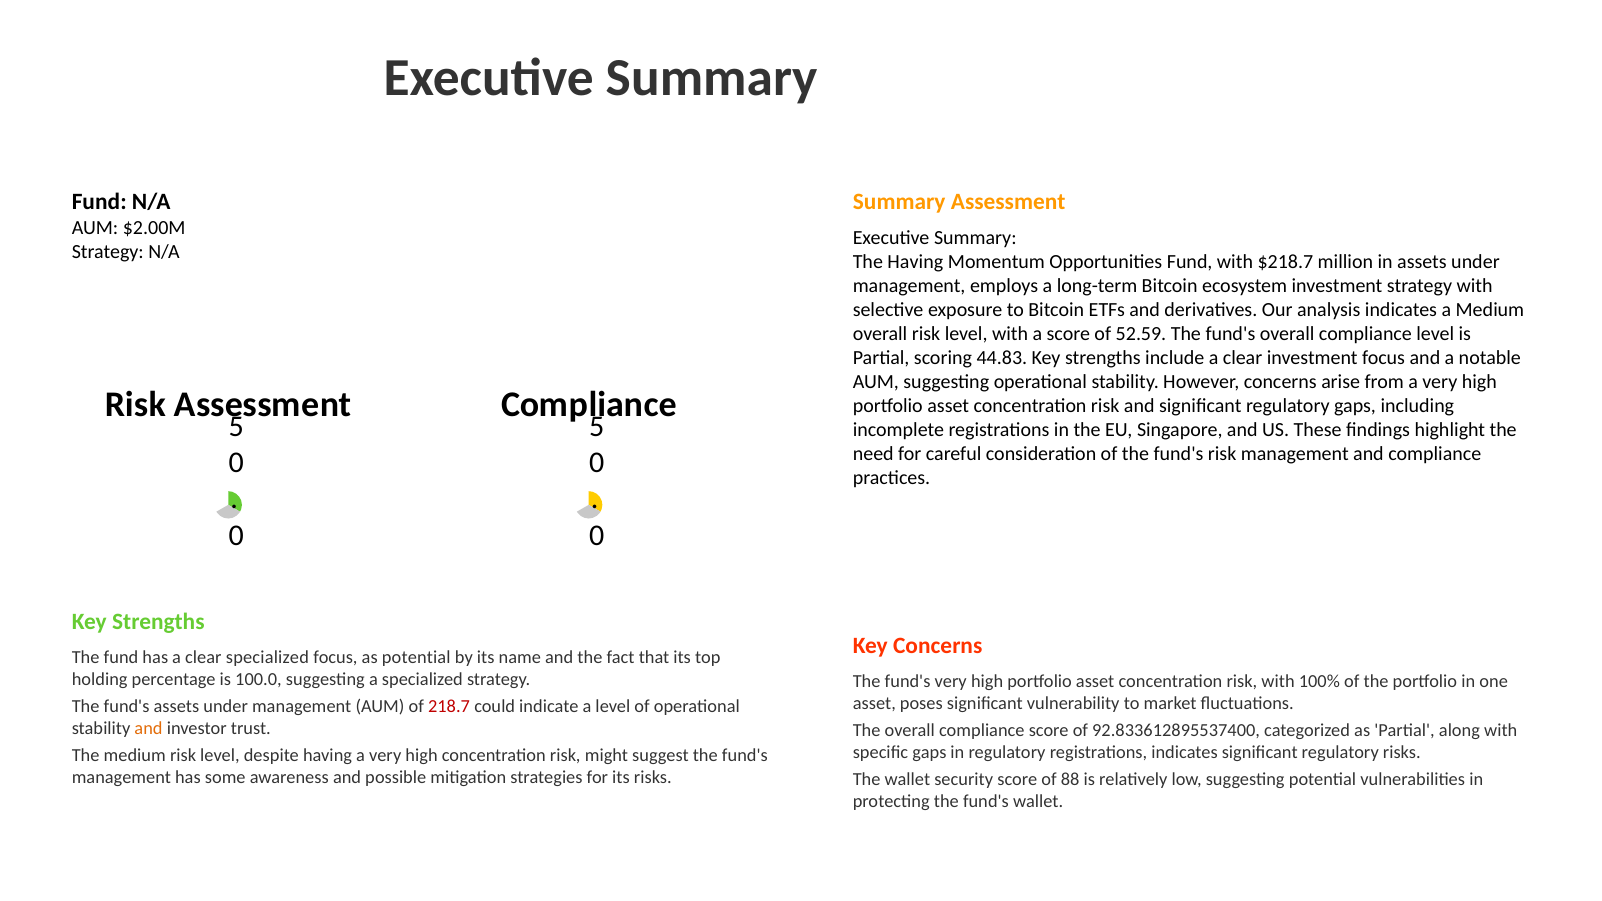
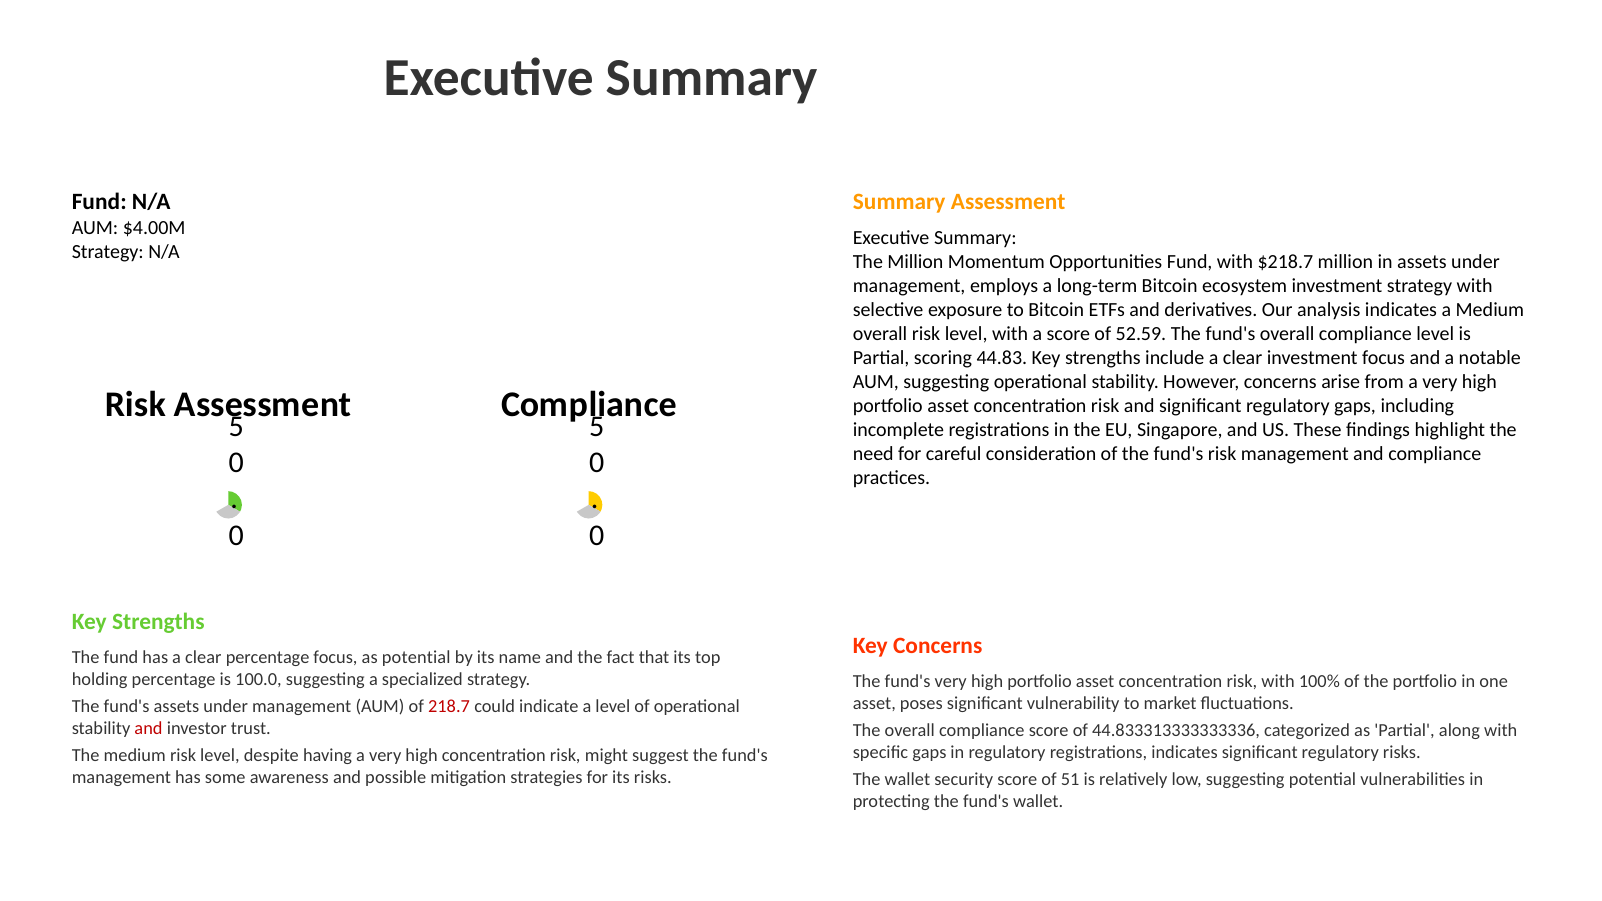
$2.00M: $2.00M -> $4.00M
The Having: Having -> Million
clear specialized: specialized -> percentage
and at (149, 728) colour: orange -> red
92.833612895537400: 92.833612895537400 -> 44.833313333333336
88: 88 -> 51
